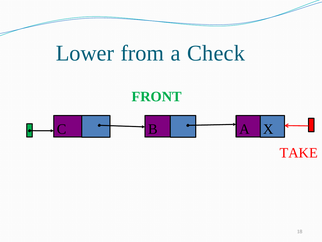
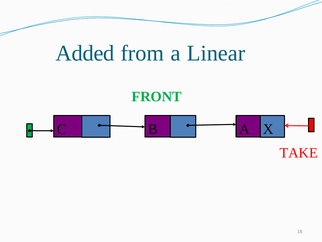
Lower: Lower -> Added
Check: Check -> Linear
